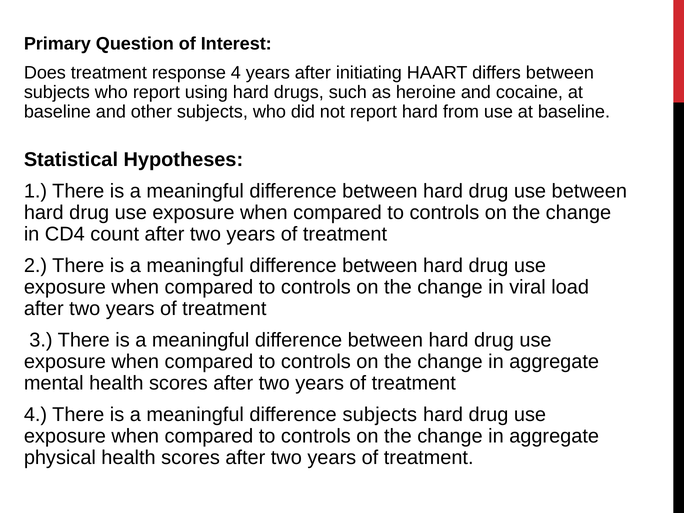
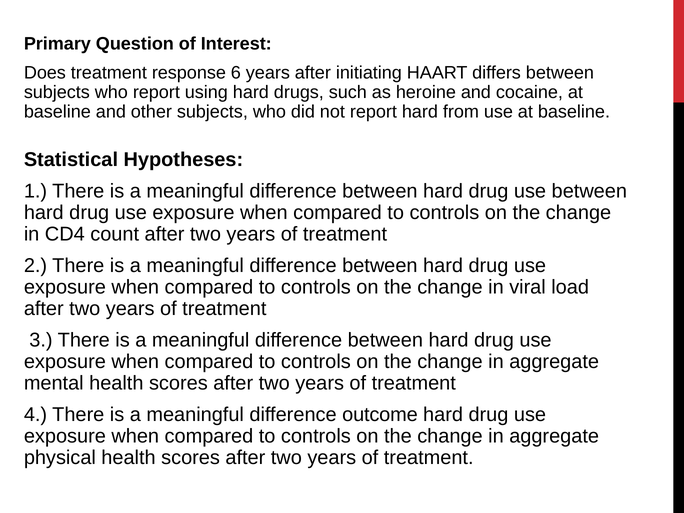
response 4: 4 -> 6
difference subjects: subjects -> outcome
